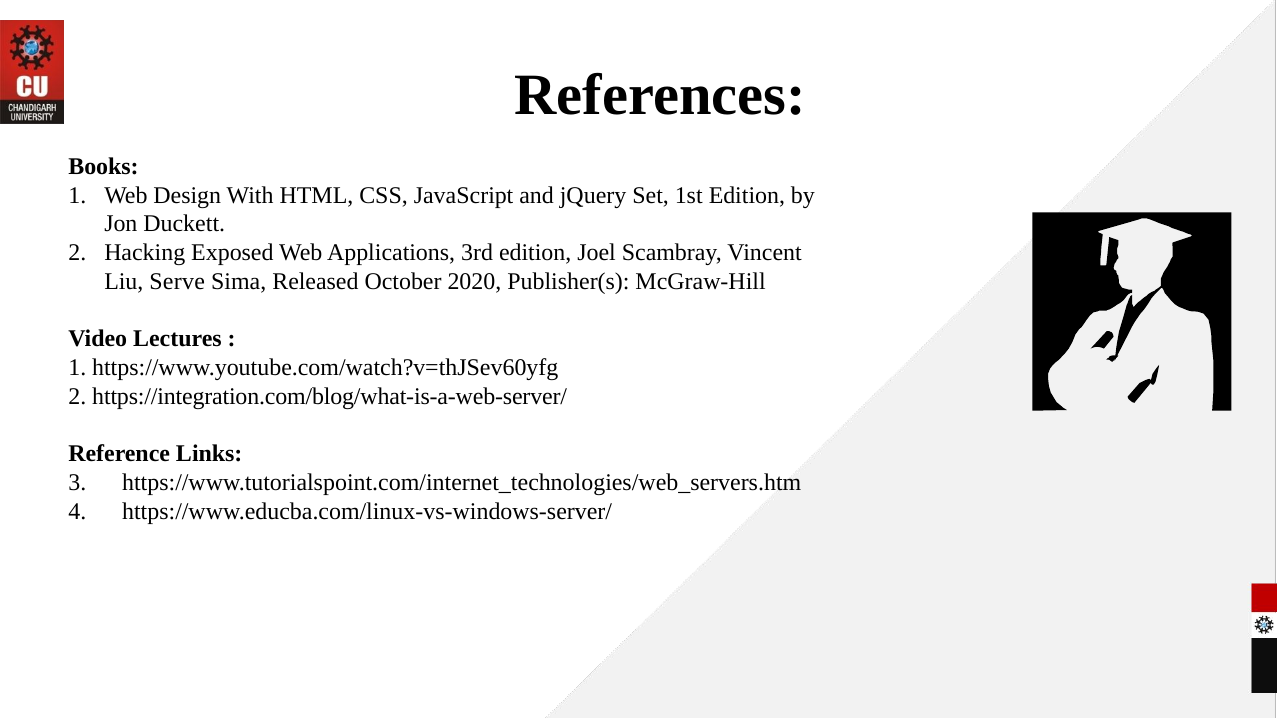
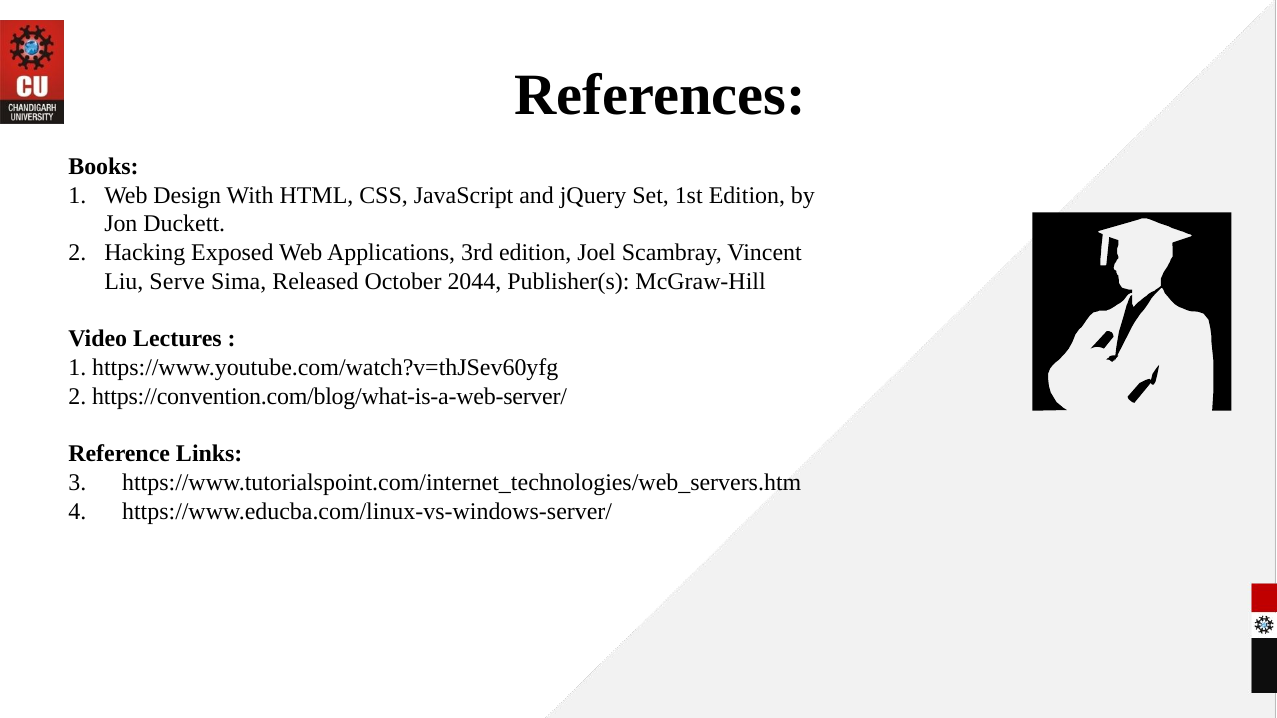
2020: 2020 -> 2044
https://integration.com/blog/what-is-a-web-server/: https://integration.com/blog/what-is-a-web-server/ -> https://convention.com/blog/what-is-a-web-server/
